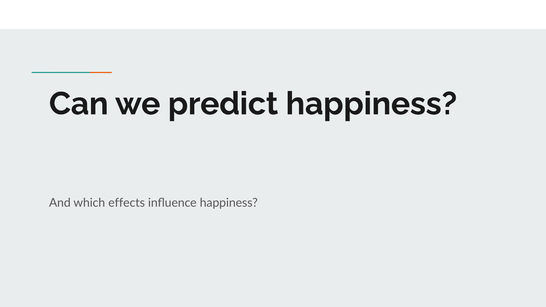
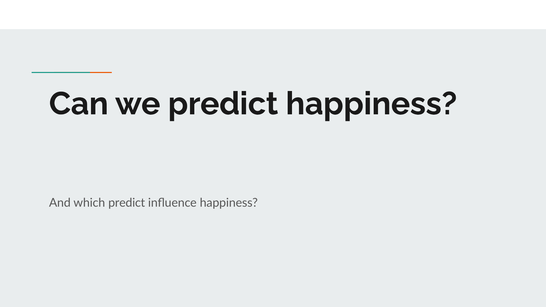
which effects: effects -> predict
